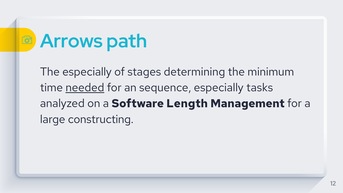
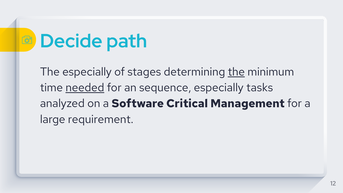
Arrows: Arrows -> Decide
the at (236, 72) underline: none -> present
Length: Length -> Critical
constructing: constructing -> requirement
